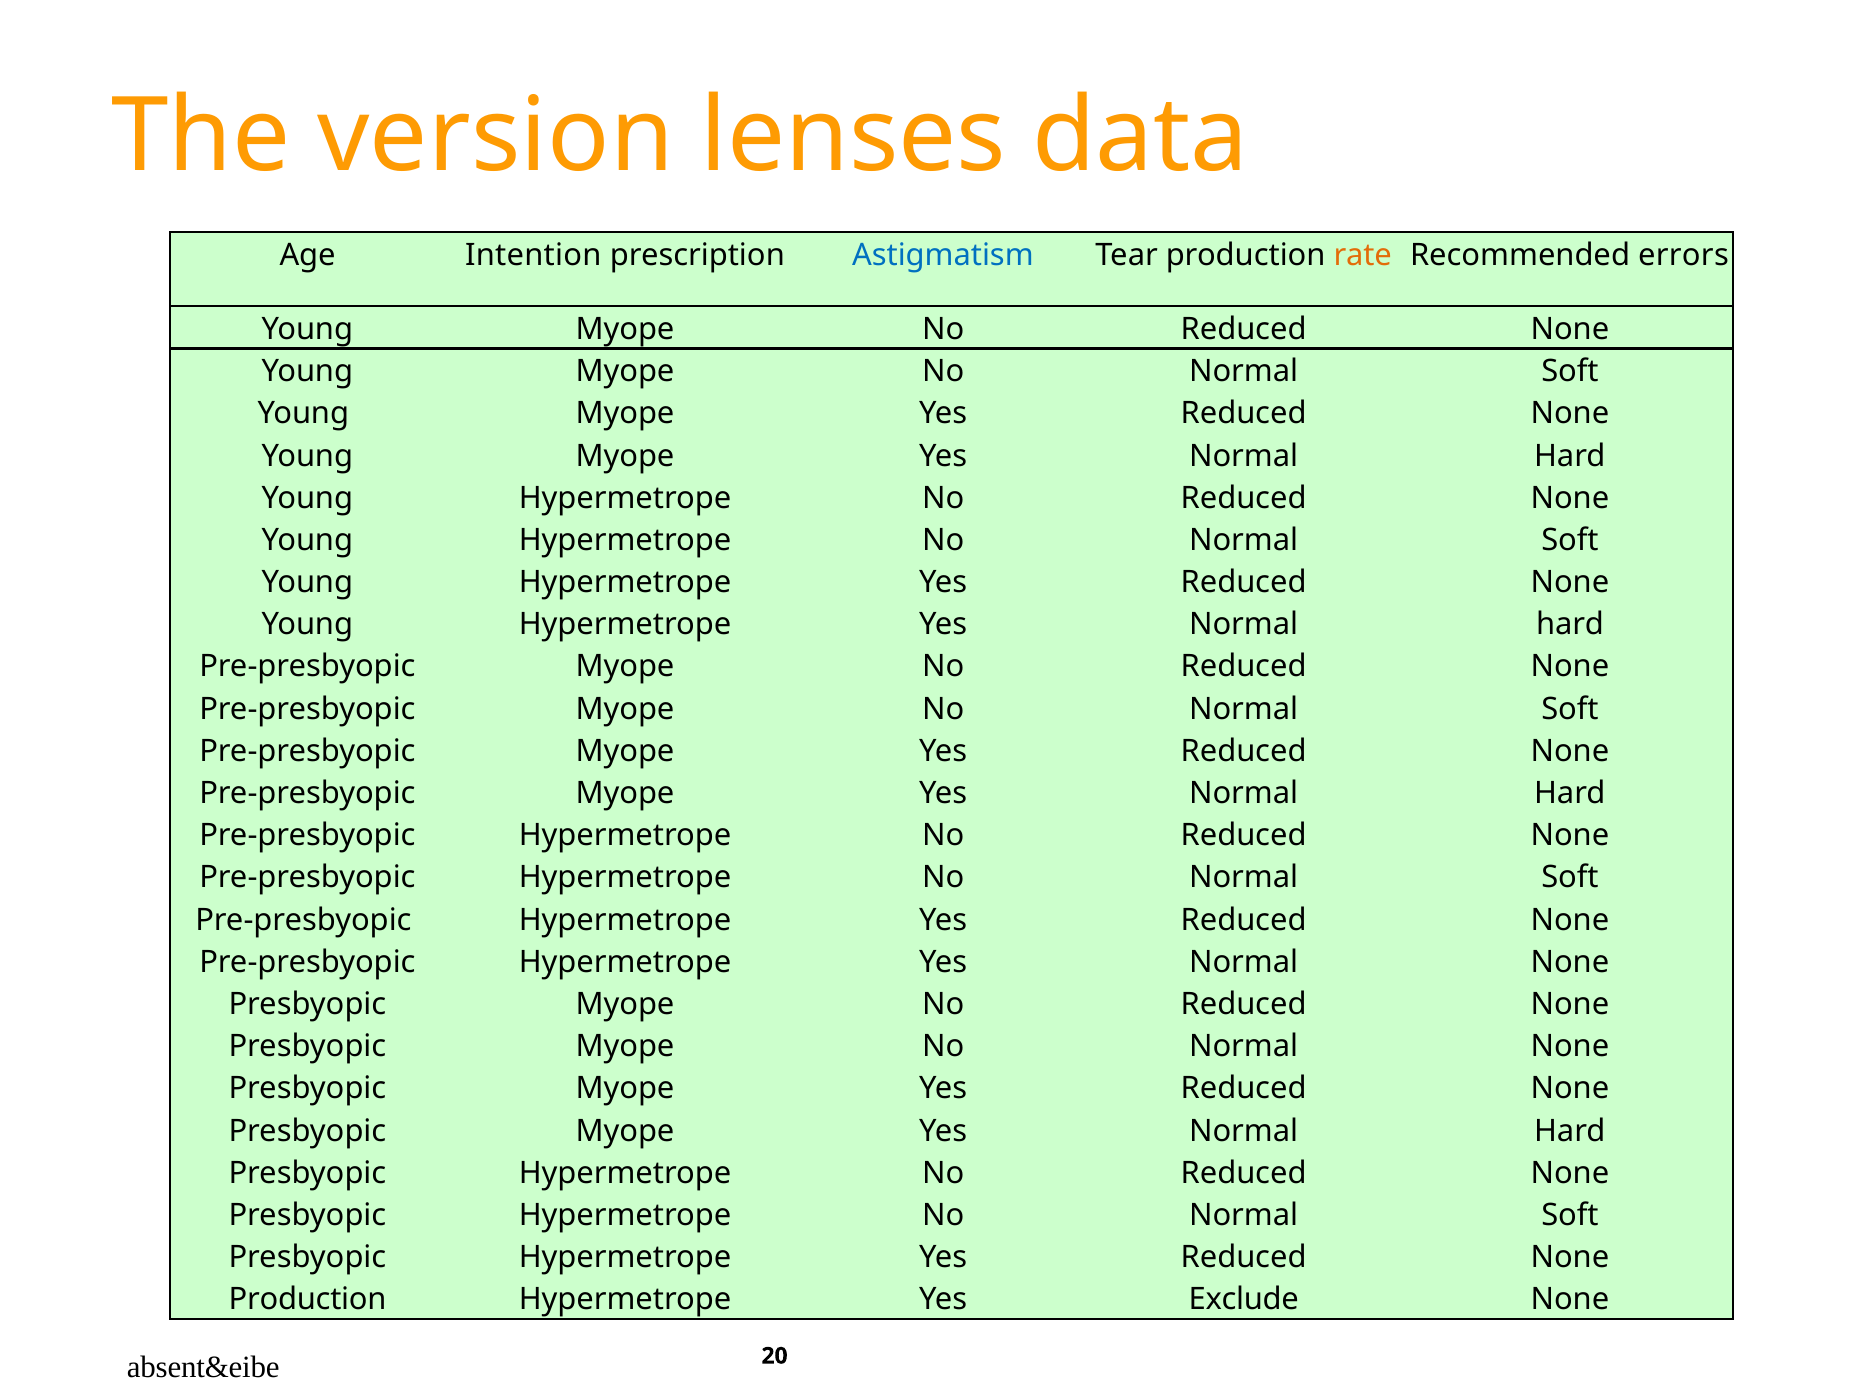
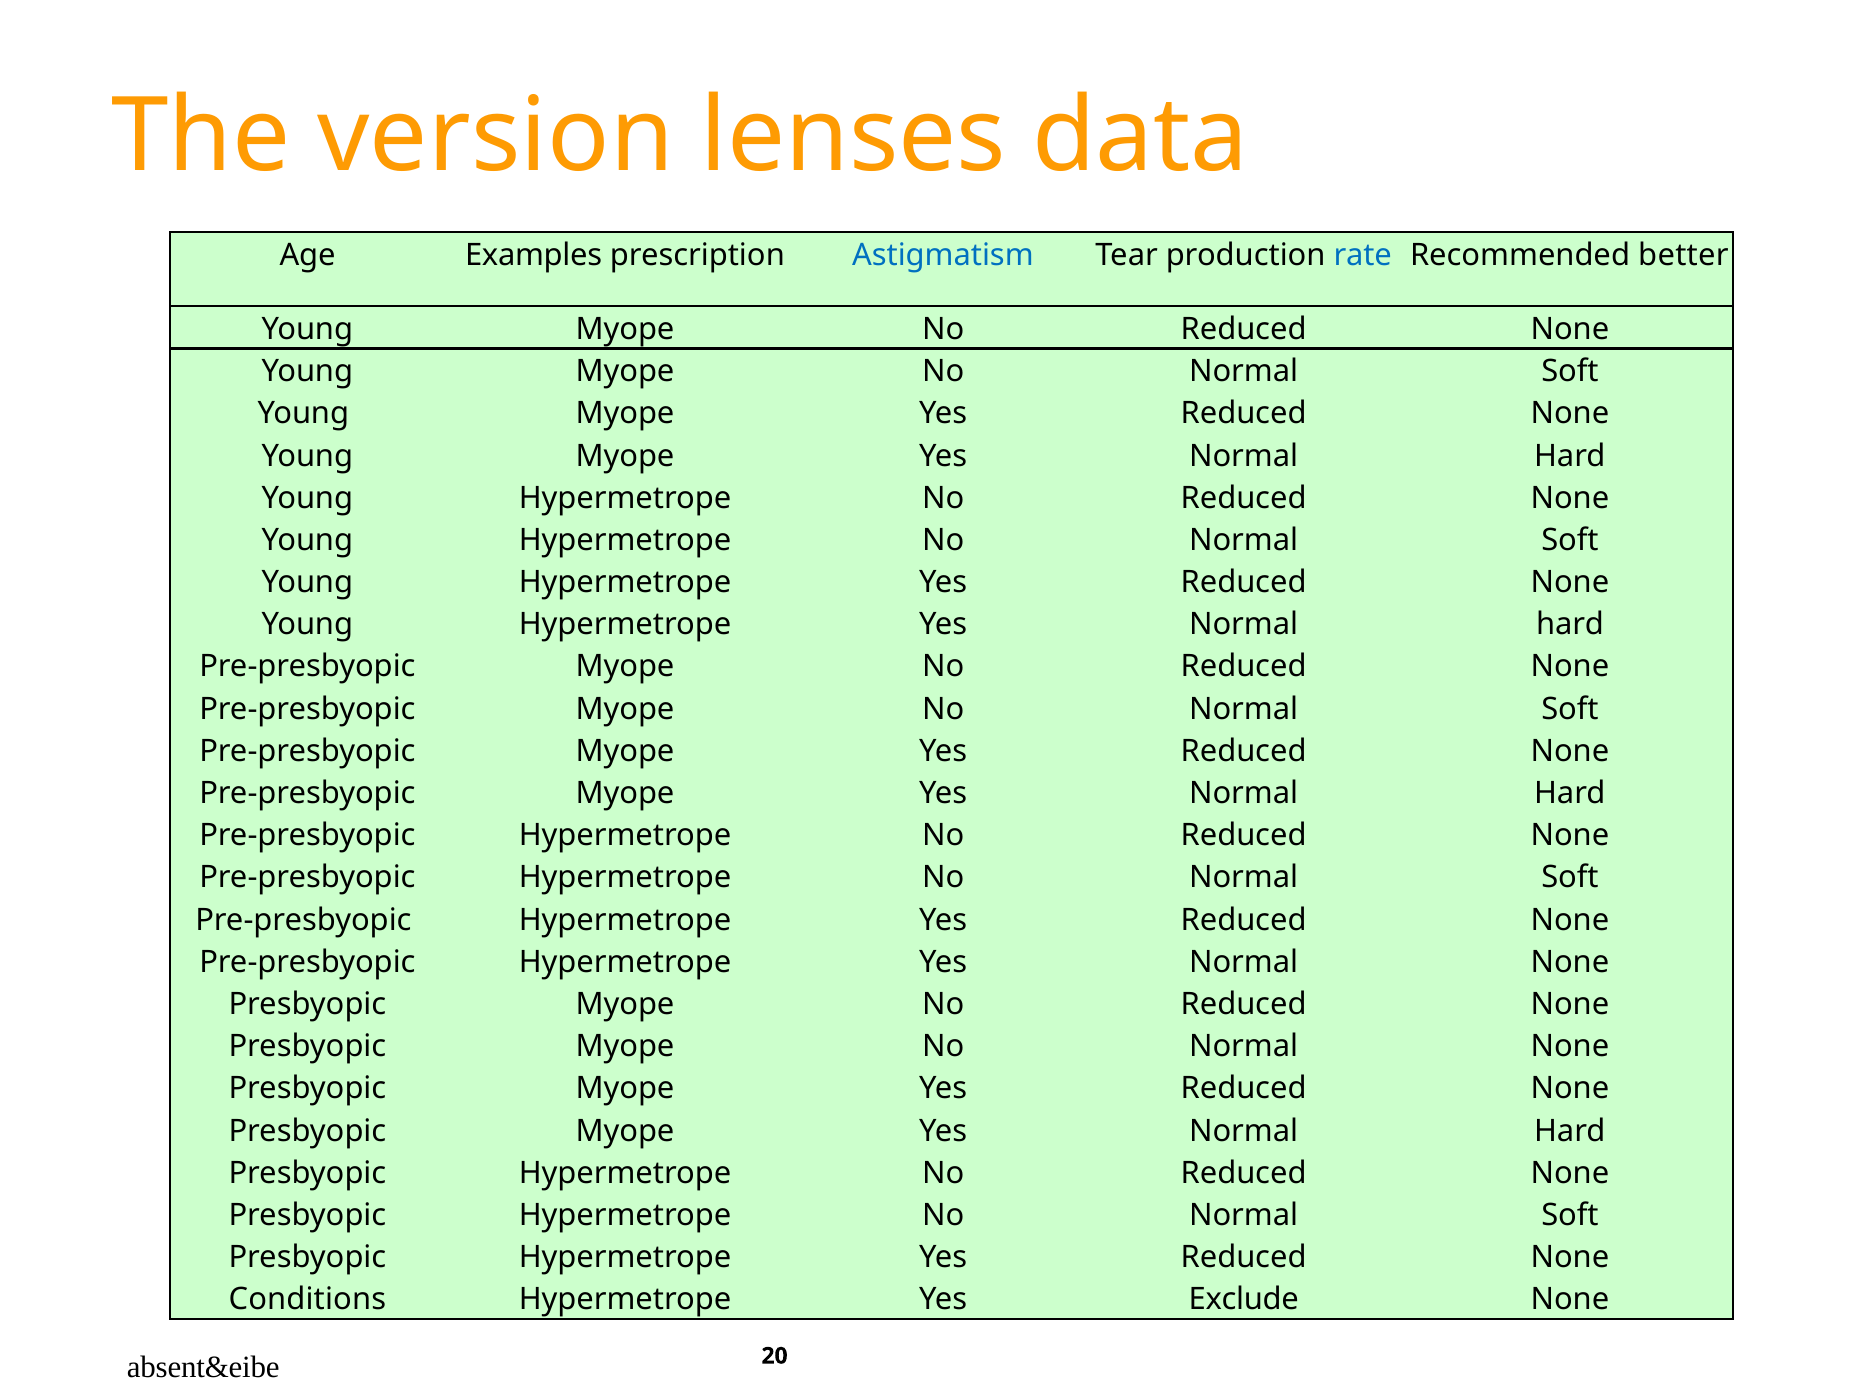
Intention: Intention -> Examples
rate colour: orange -> blue
errors: errors -> better
Production at (308, 1299): Production -> Conditions
